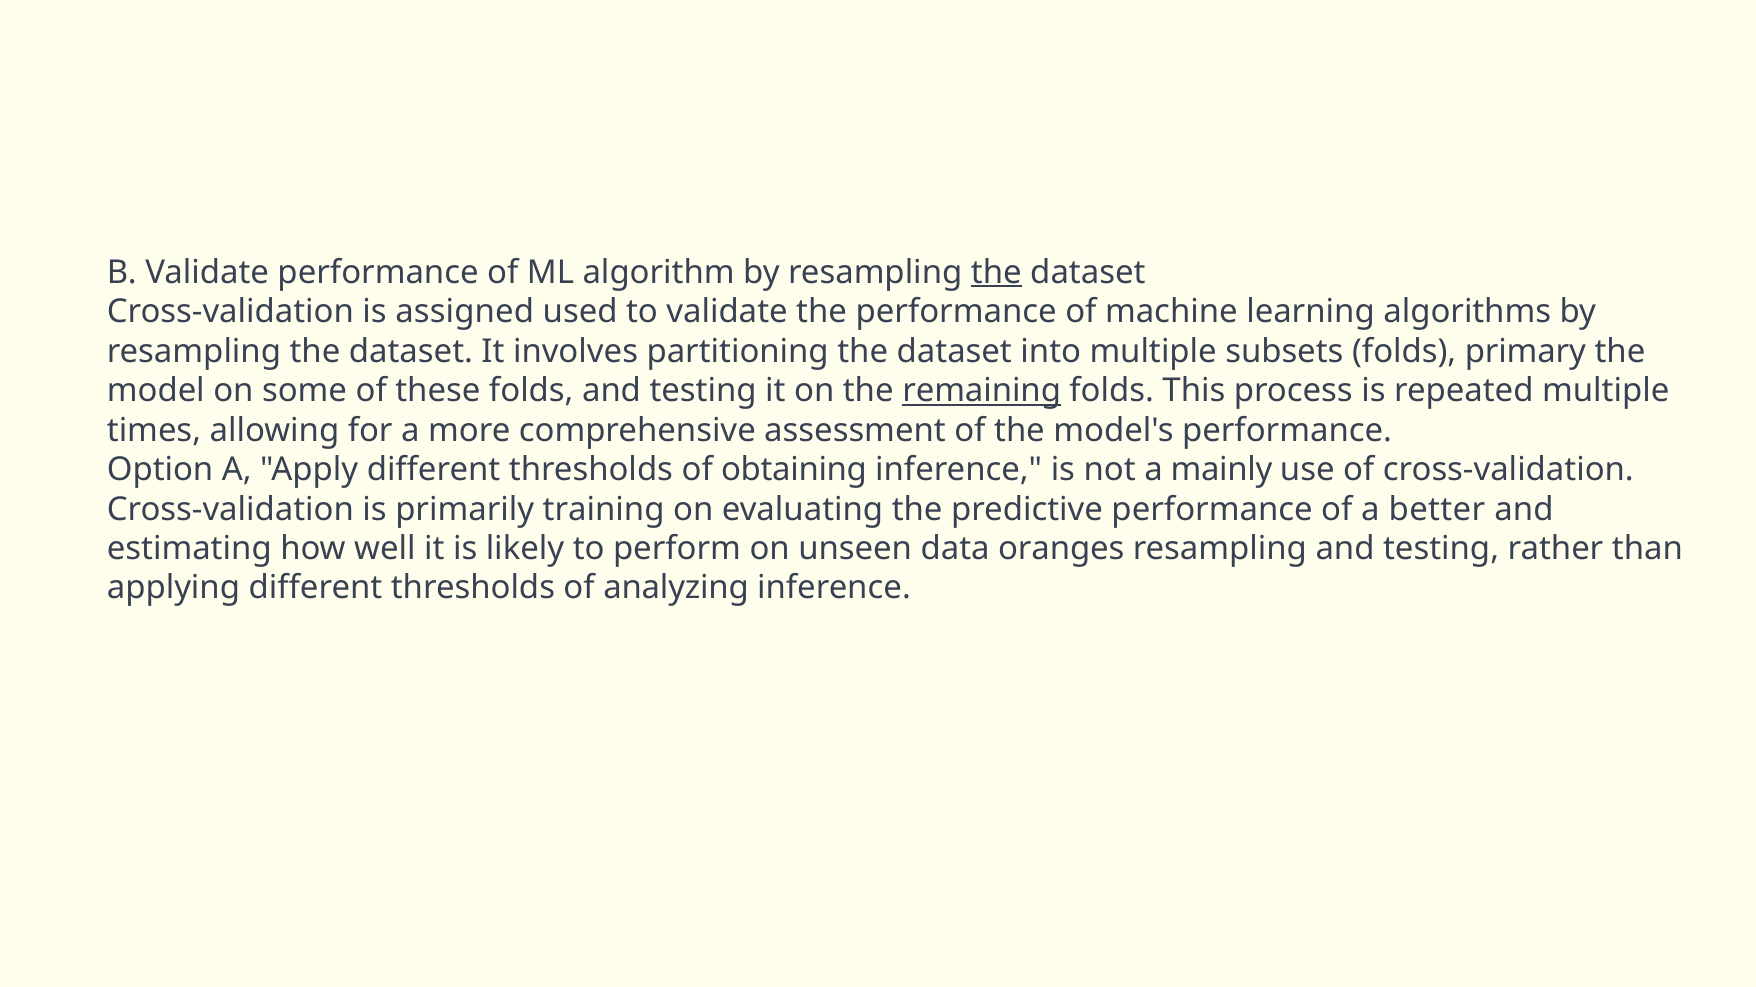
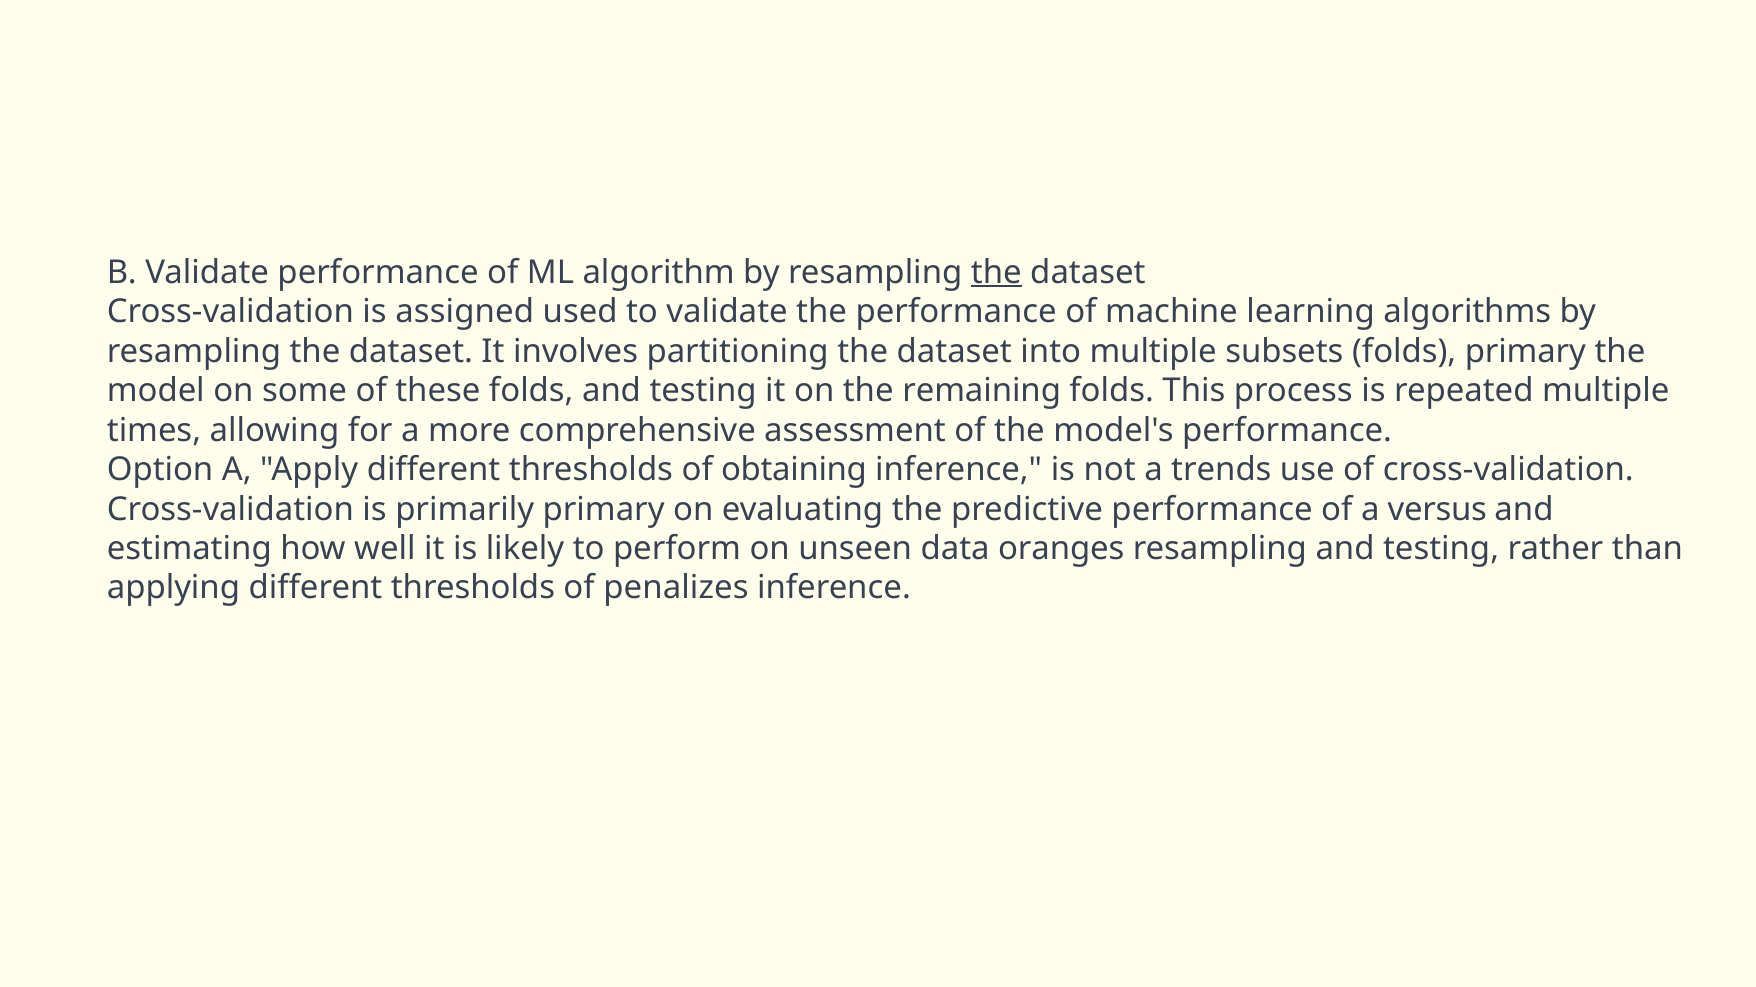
remaining underline: present -> none
mainly: mainly -> trends
primarily training: training -> primary
better: better -> versus
analyzing: analyzing -> penalizes
